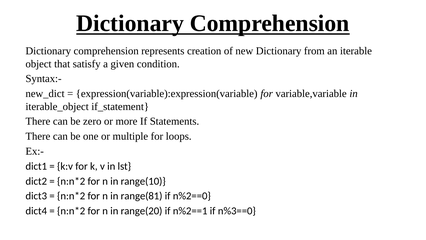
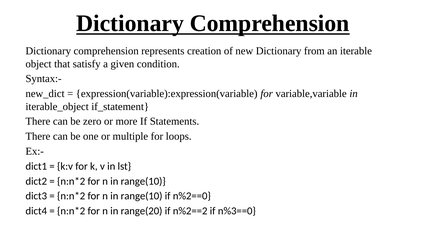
range(81 at (142, 196): range(81 -> range(10
n%2==1: n%2==1 -> n%2==2
